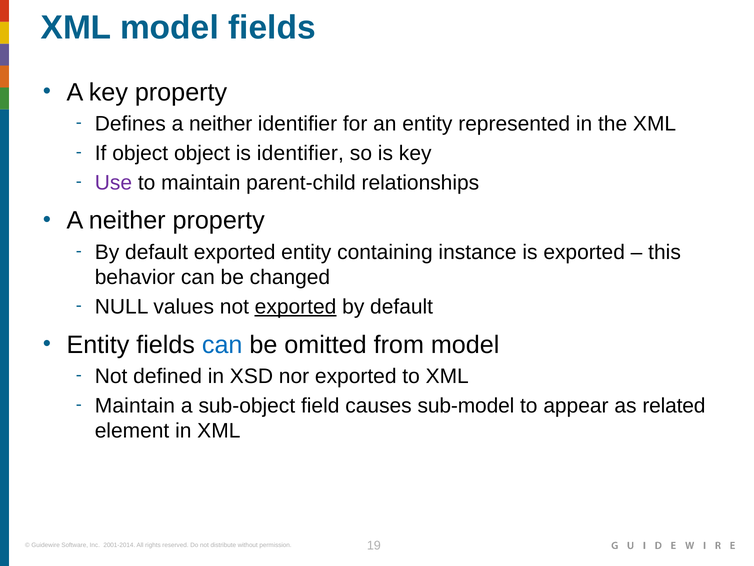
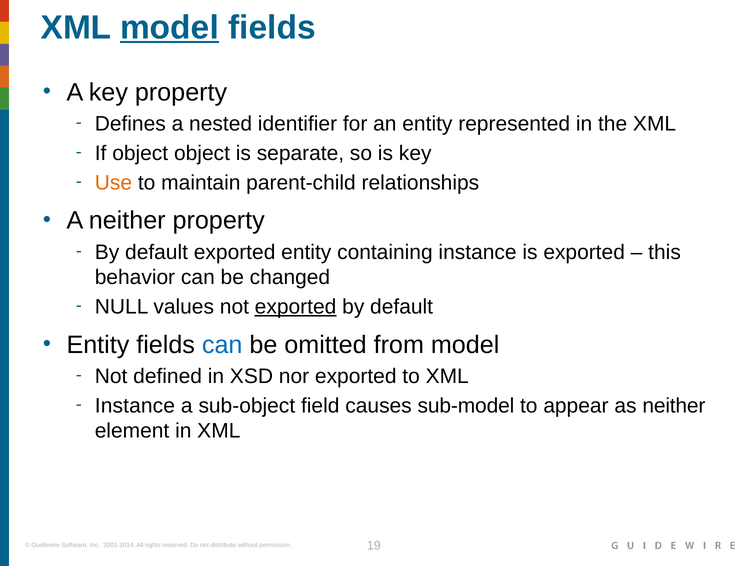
model at (169, 28) underline: none -> present
Defines a neither: neither -> nested
is identifier: identifier -> separate
Use colour: purple -> orange
Maintain at (135, 405): Maintain -> Instance
as related: related -> neither
